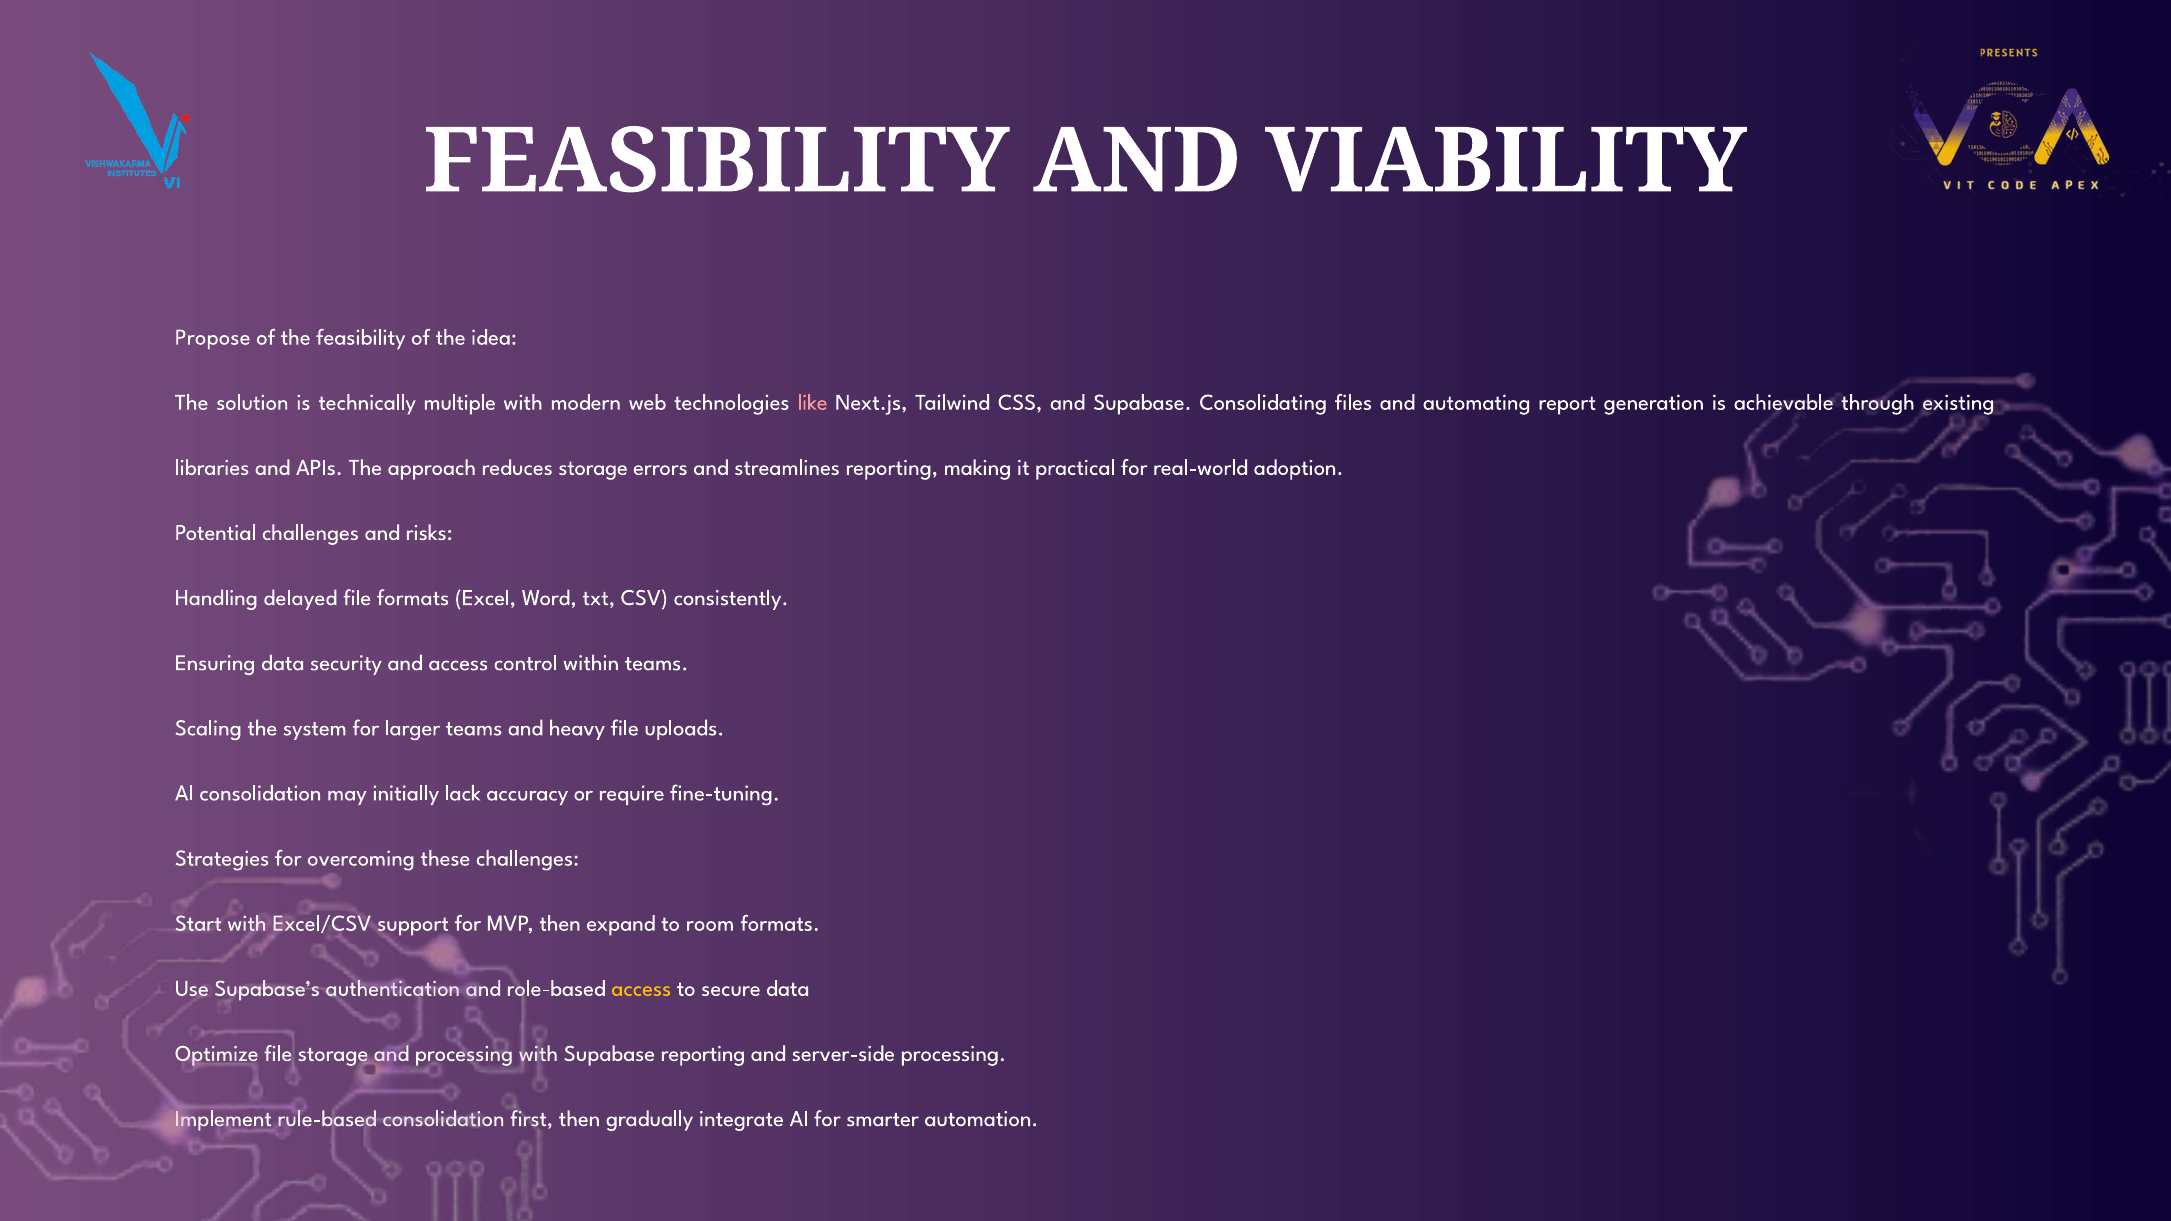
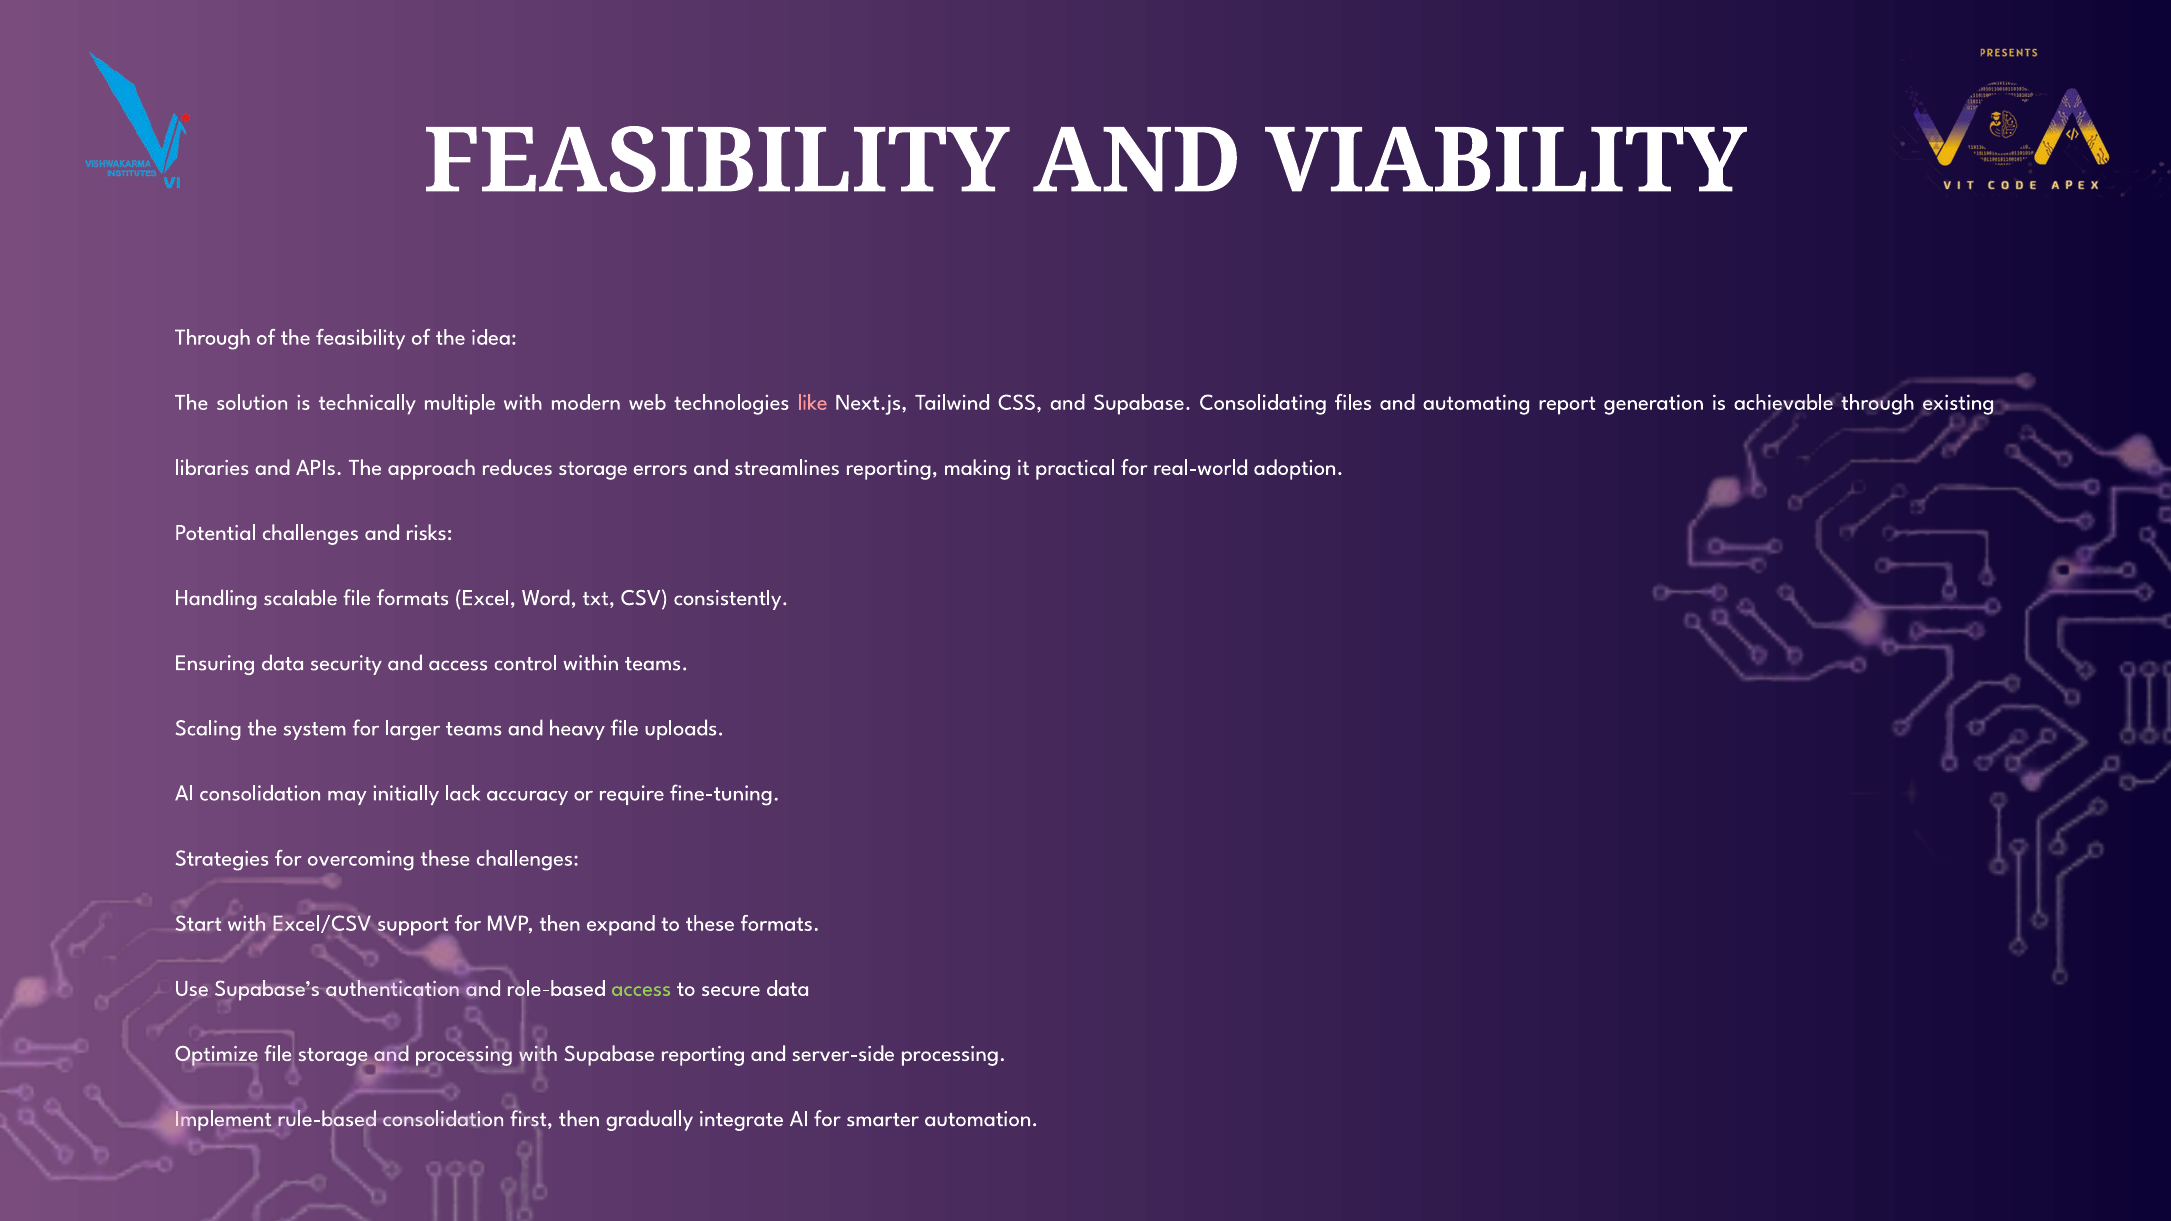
Propose at (213, 337): Propose -> Through
delayed: delayed -> scalable
to room: room -> these
access at (641, 988) colour: yellow -> light green
